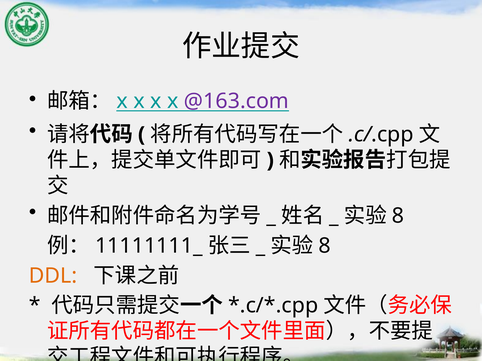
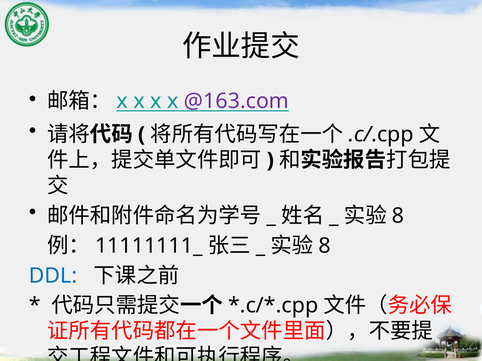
DDL colour: orange -> blue
